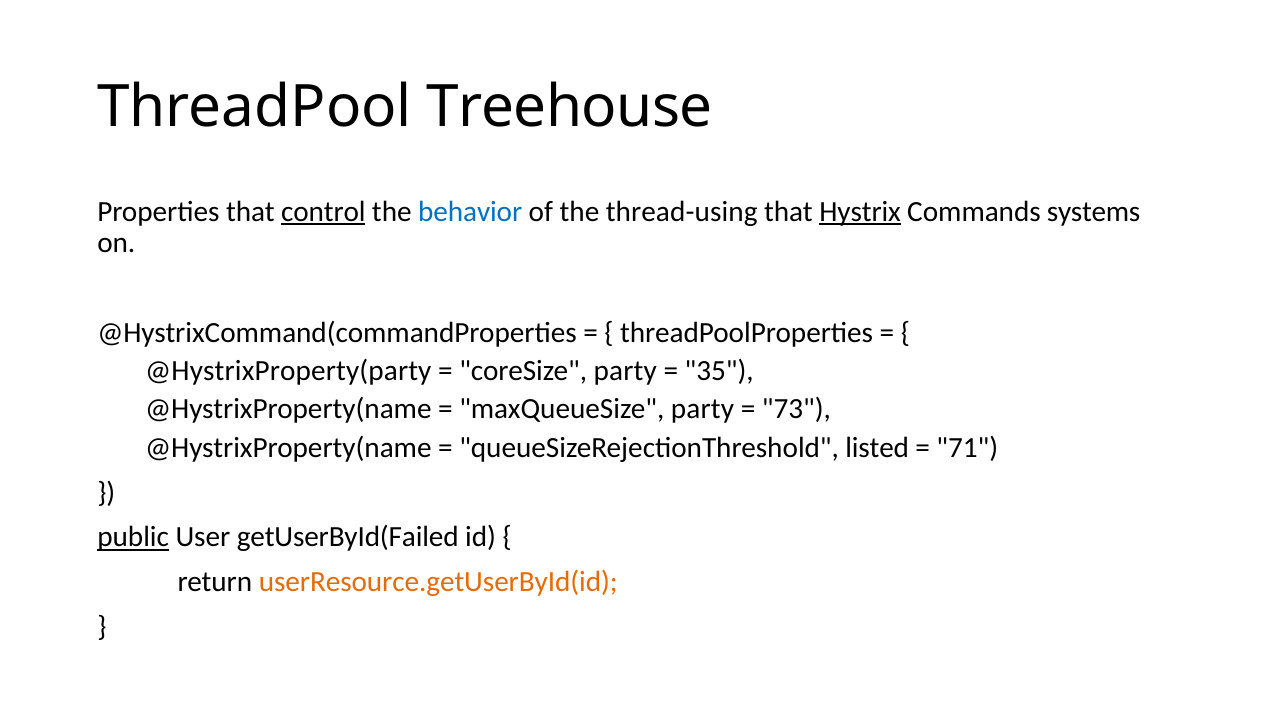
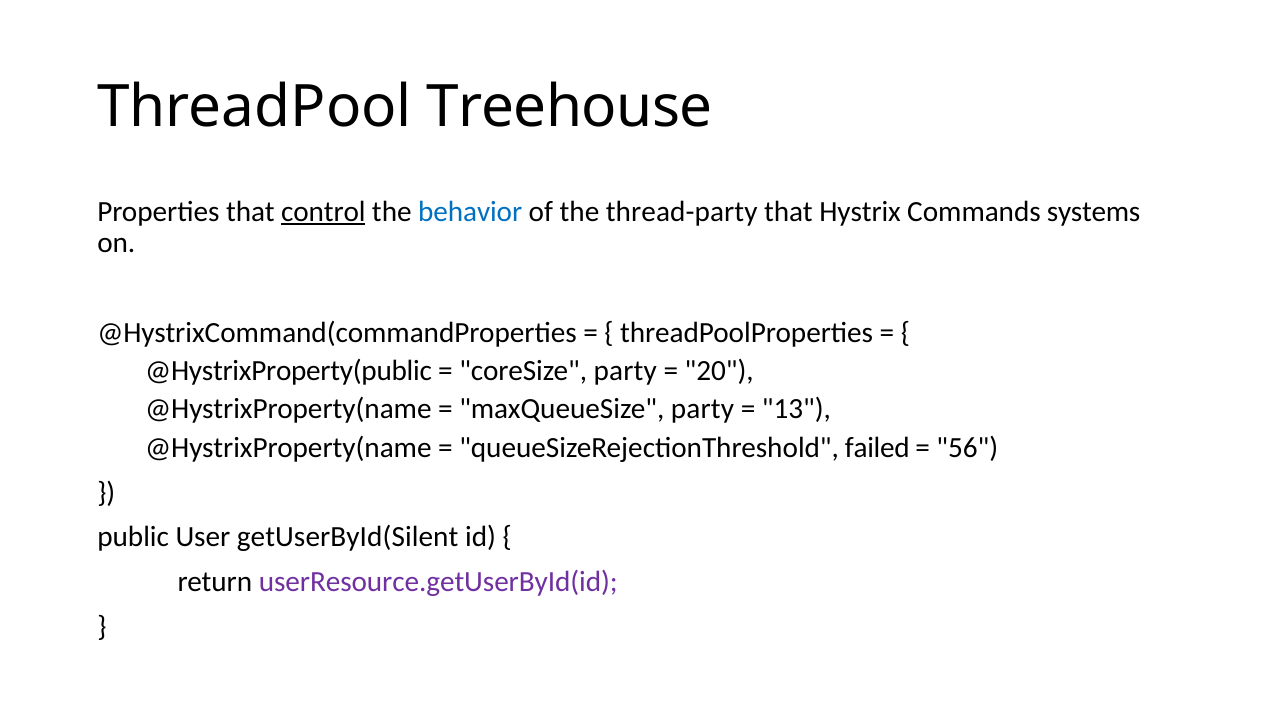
thread-using: thread-using -> thread-party
Hystrix underline: present -> none
@HystrixProperty(party: @HystrixProperty(party -> @HystrixProperty(public
35: 35 -> 20
73: 73 -> 13
listed: listed -> failed
71: 71 -> 56
public underline: present -> none
getUserById(Failed: getUserById(Failed -> getUserById(Silent
userResource.getUserById(id colour: orange -> purple
